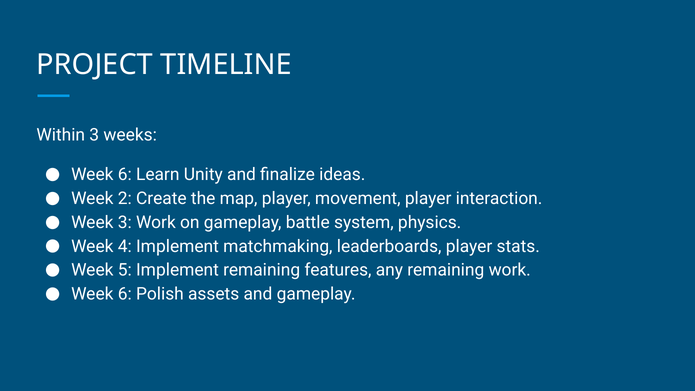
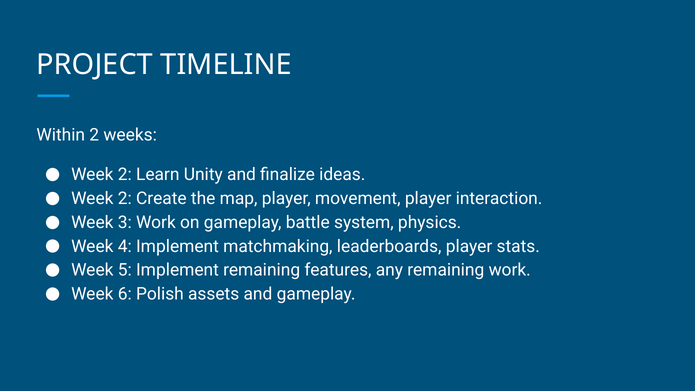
Within 3: 3 -> 2
6 at (125, 174): 6 -> 2
